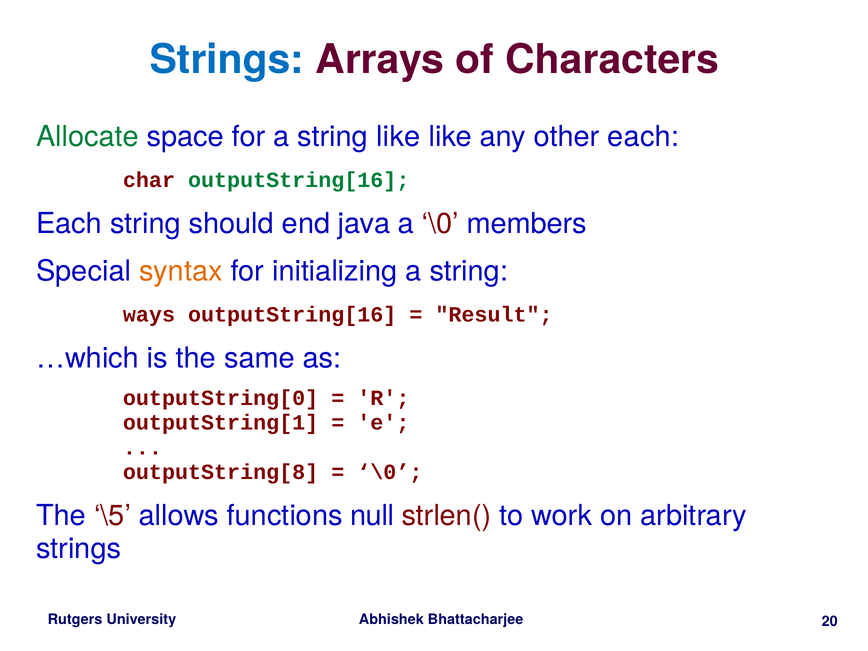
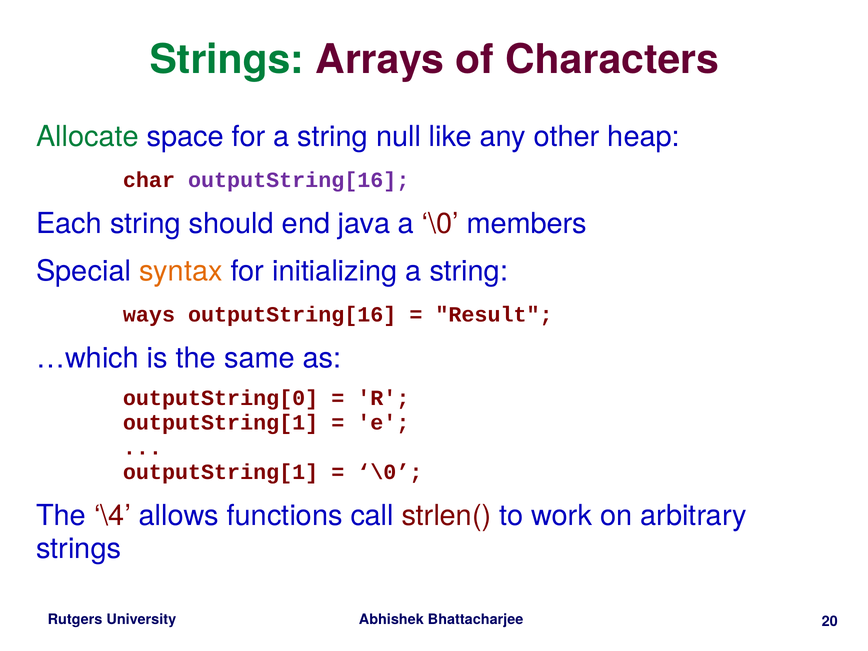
Strings at (227, 60) colour: blue -> green
string like: like -> null
other each: each -> heap
outputString[16 at (299, 180) colour: green -> purple
outputString[8 at (221, 472): outputString[8 -> outputString[1
\5: \5 -> \4
null: null -> call
